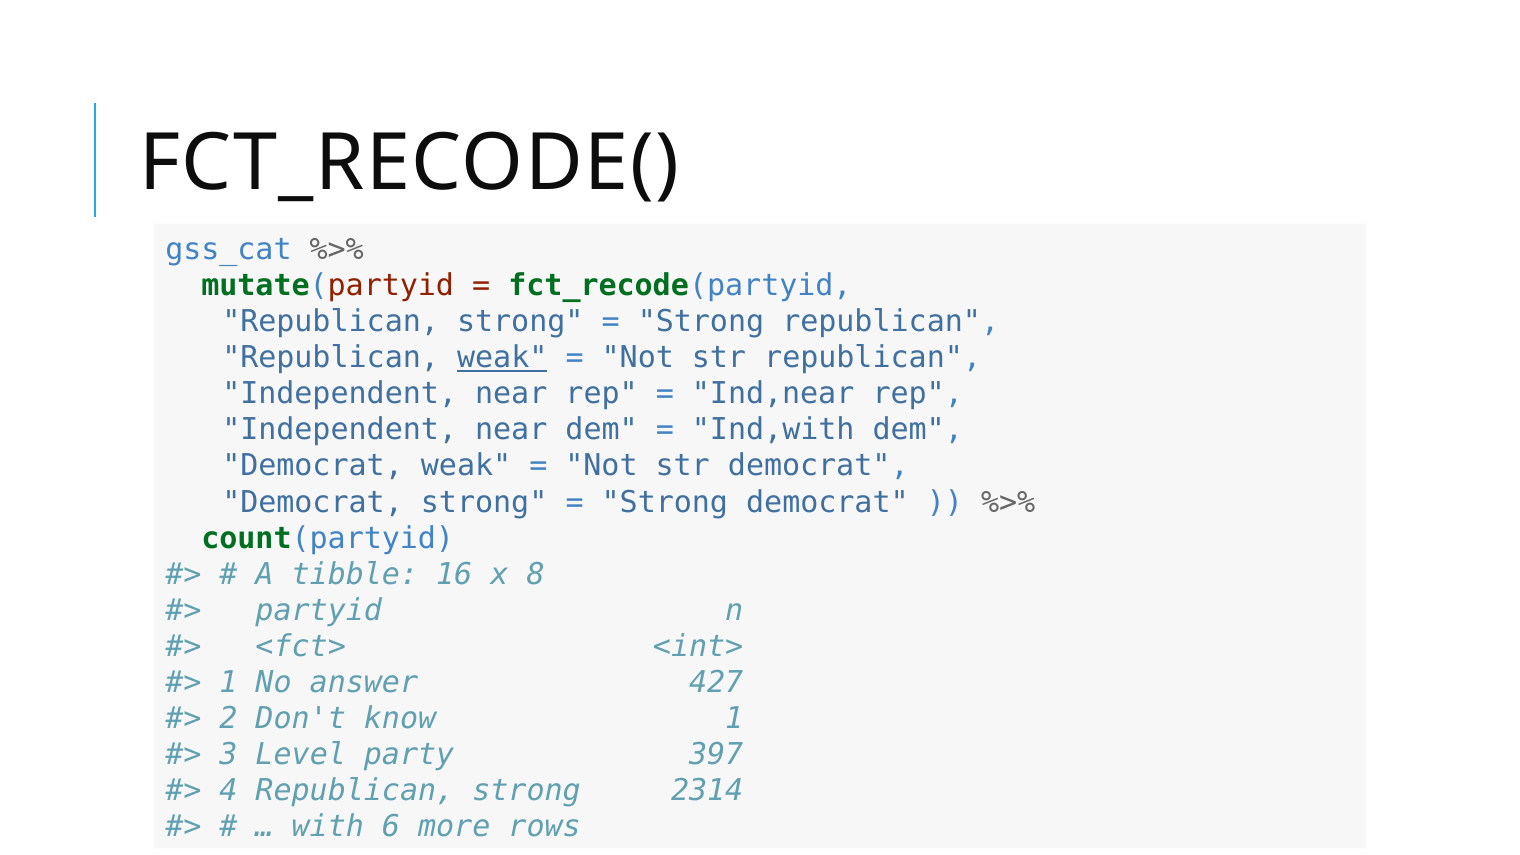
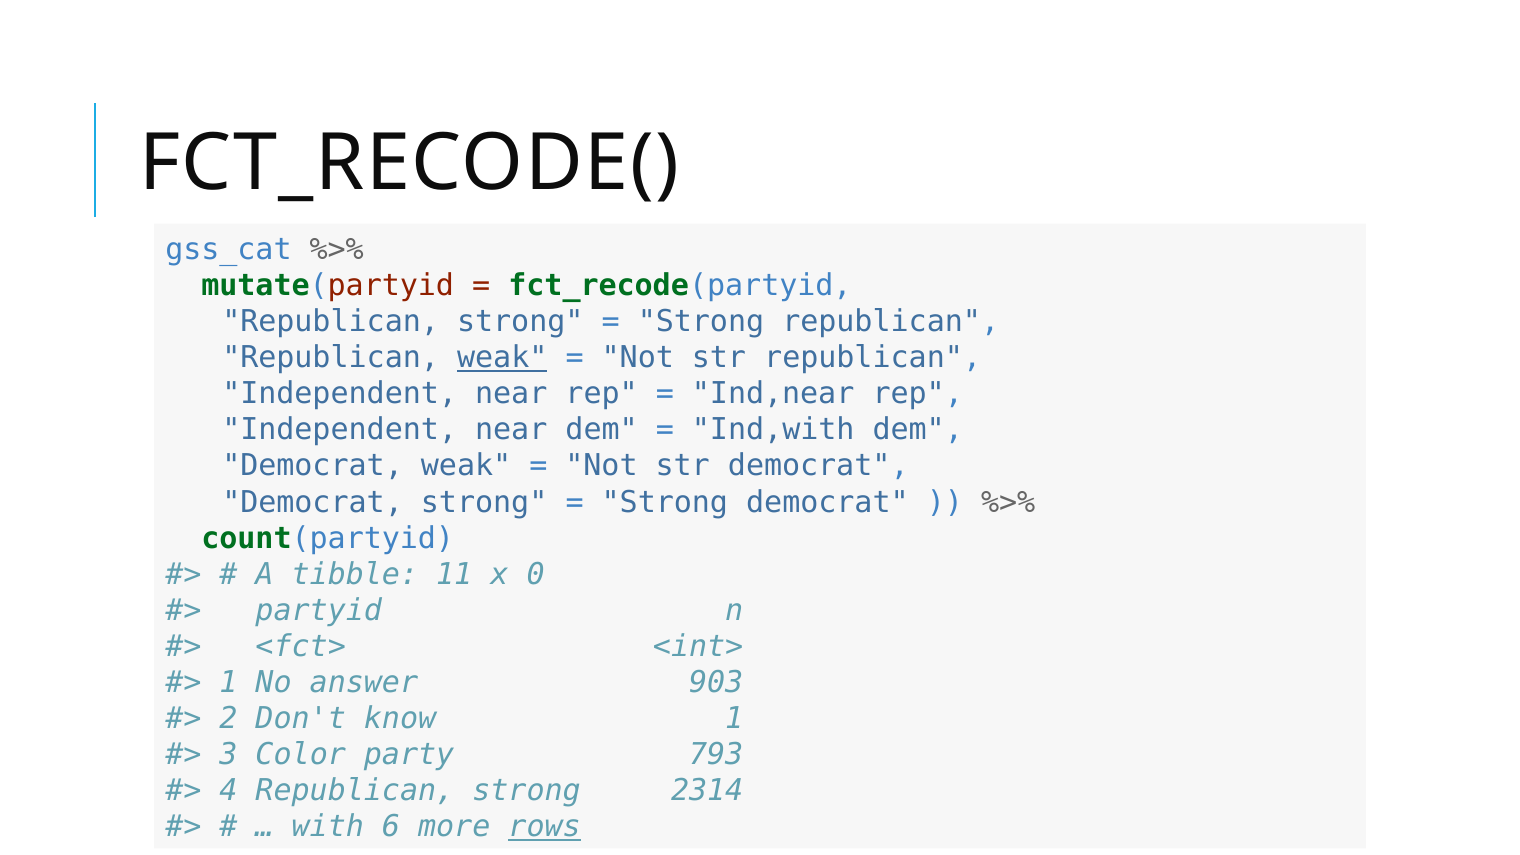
16: 16 -> 11
8: 8 -> 0
427: 427 -> 903
Level: Level -> Color
397: 397 -> 793
rows underline: none -> present
